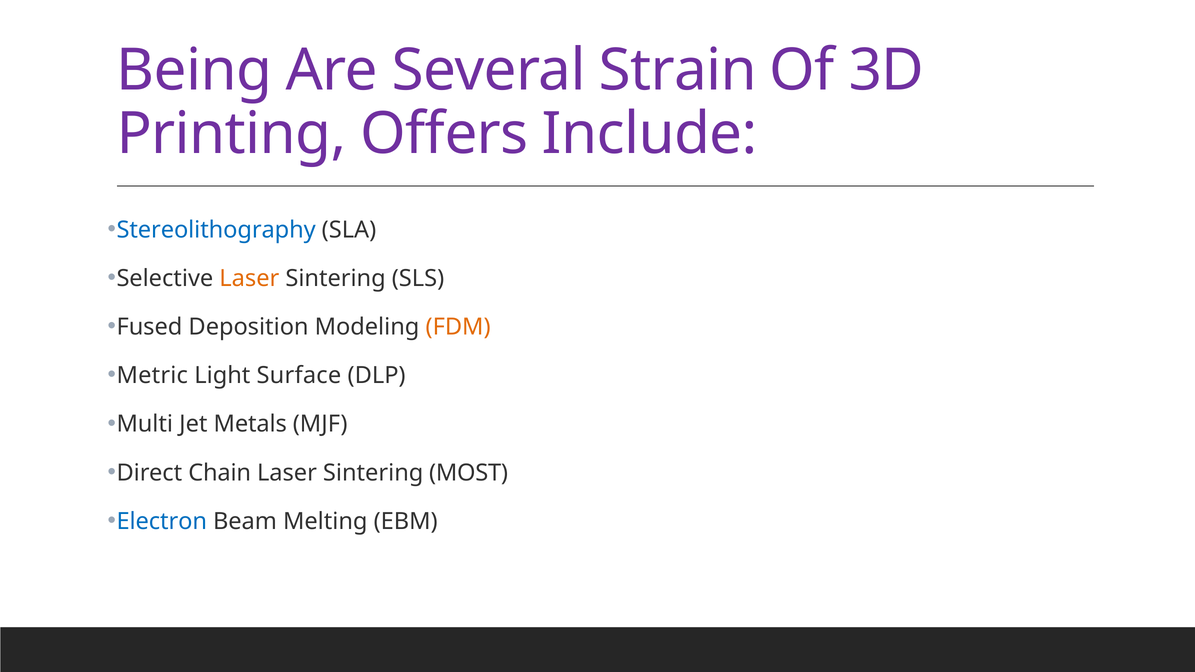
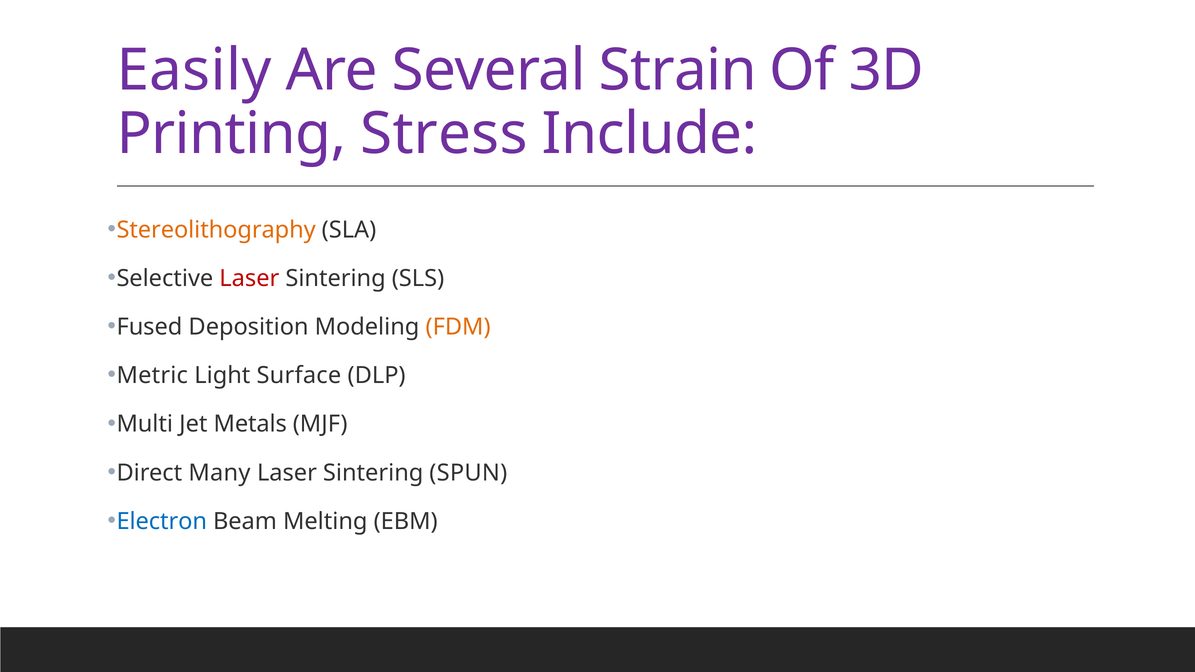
Being: Being -> Easily
Offers: Offers -> Stress
Stereolithography colour: blue -> orange
Laser at (249, 278) colour: orange -> red
Chain: Chain -> Many
MOST: MOST -> SPUN
